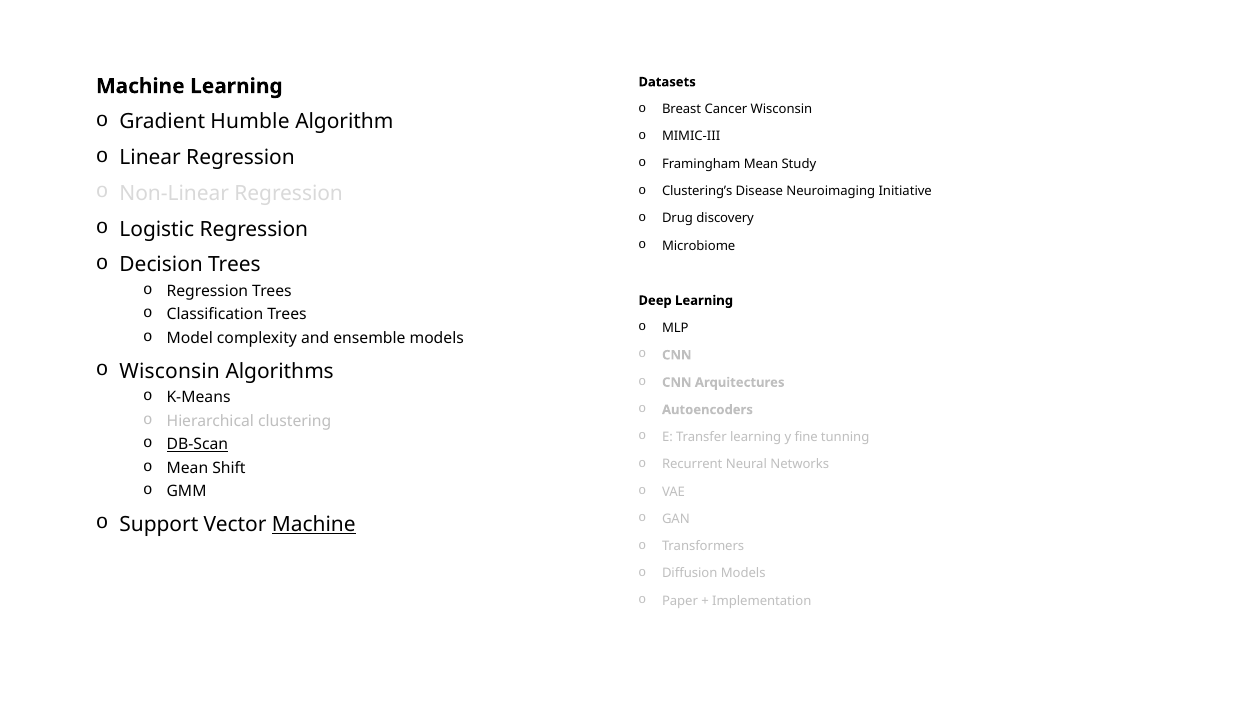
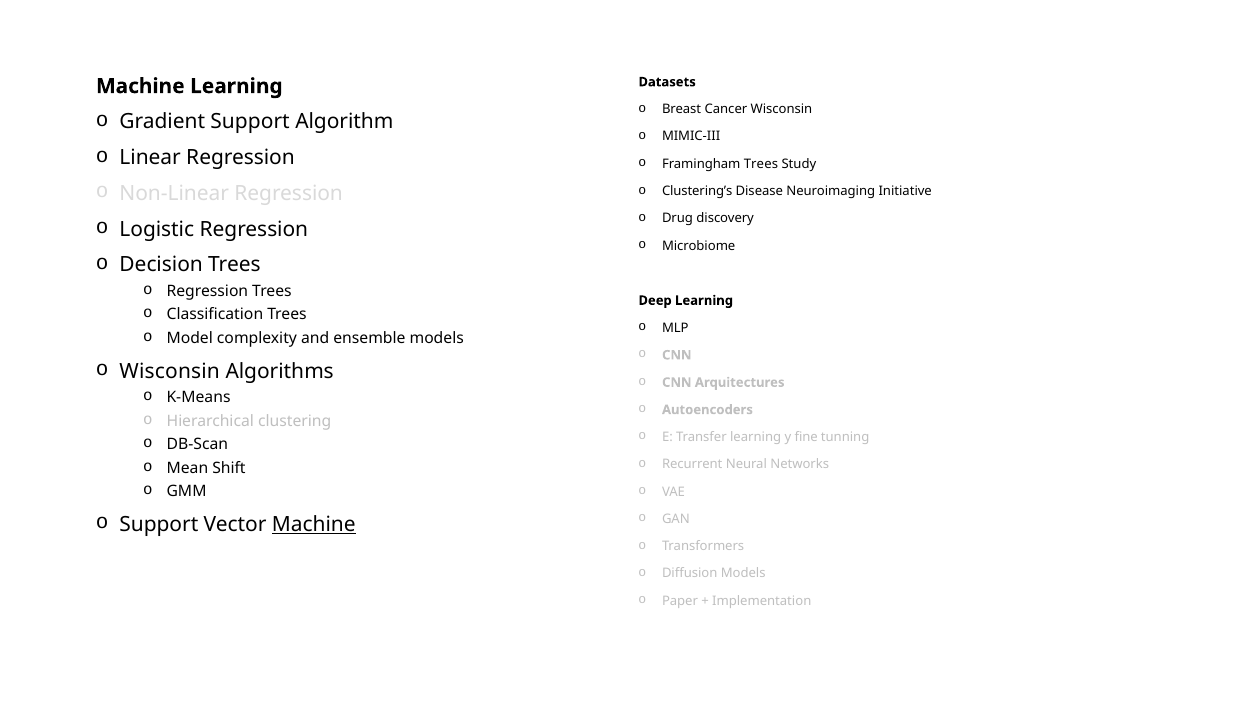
Gradient Humble: Humble -> Support
Framingham Mean: Mean -> Trees
DB-Scan underline: present -> none
